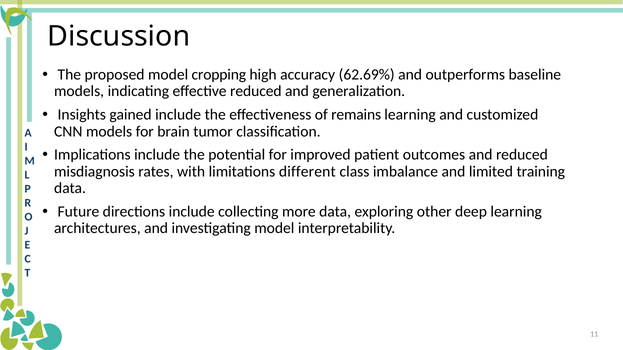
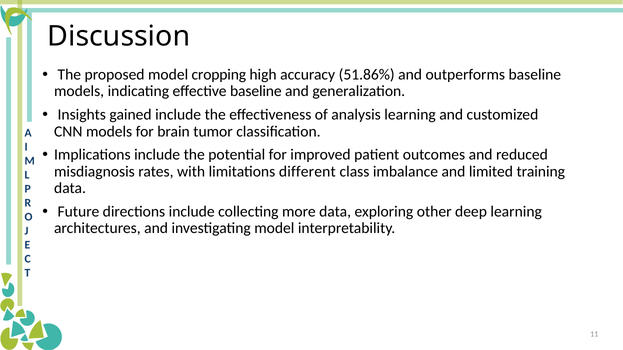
62.69%: 62.69% -> 51.86%
effective reduced: reduced -> baseline
remains: remains -> analysis
